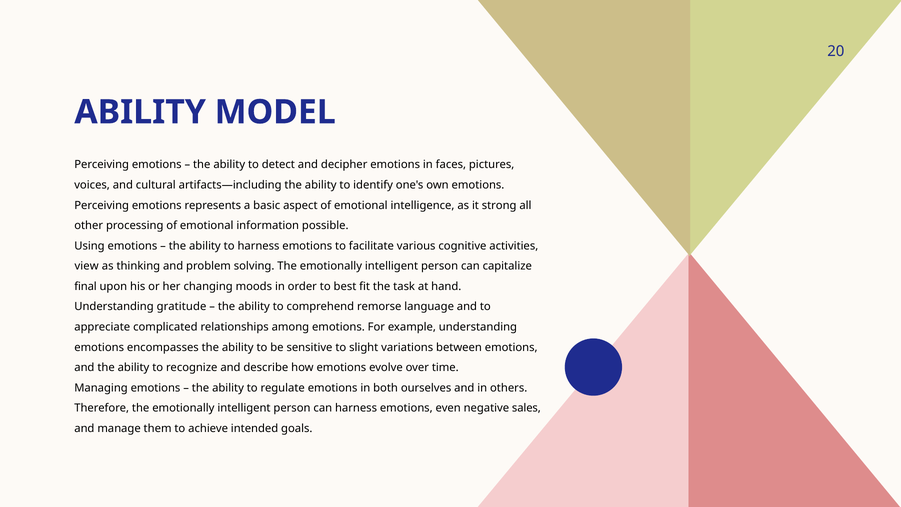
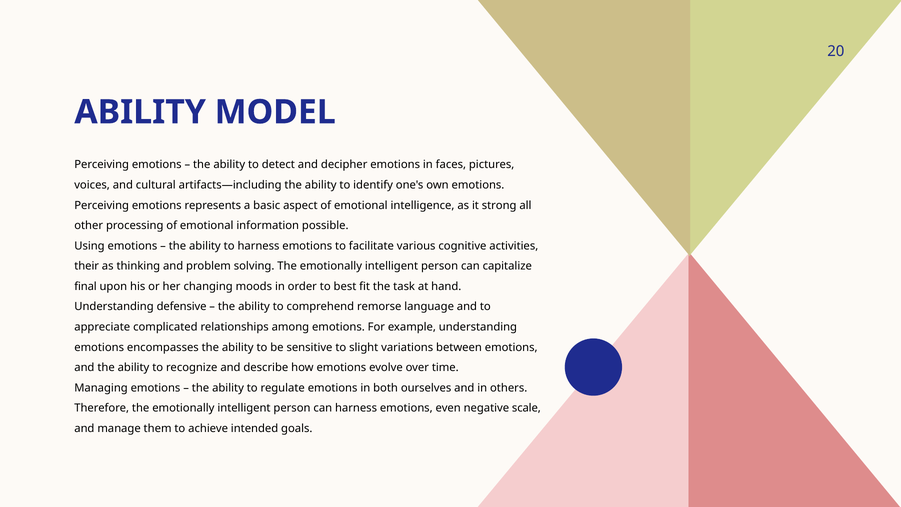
view: view -> their
gratitude: gratitude -> defensive
sales: sales -> scale
